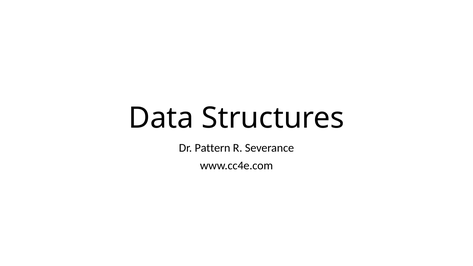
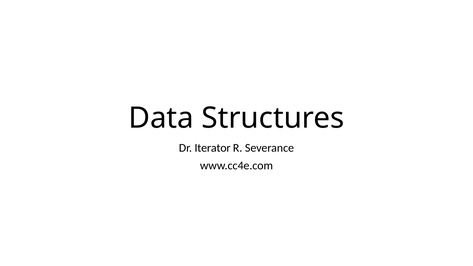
Pattern: Pattern -> Iterator
